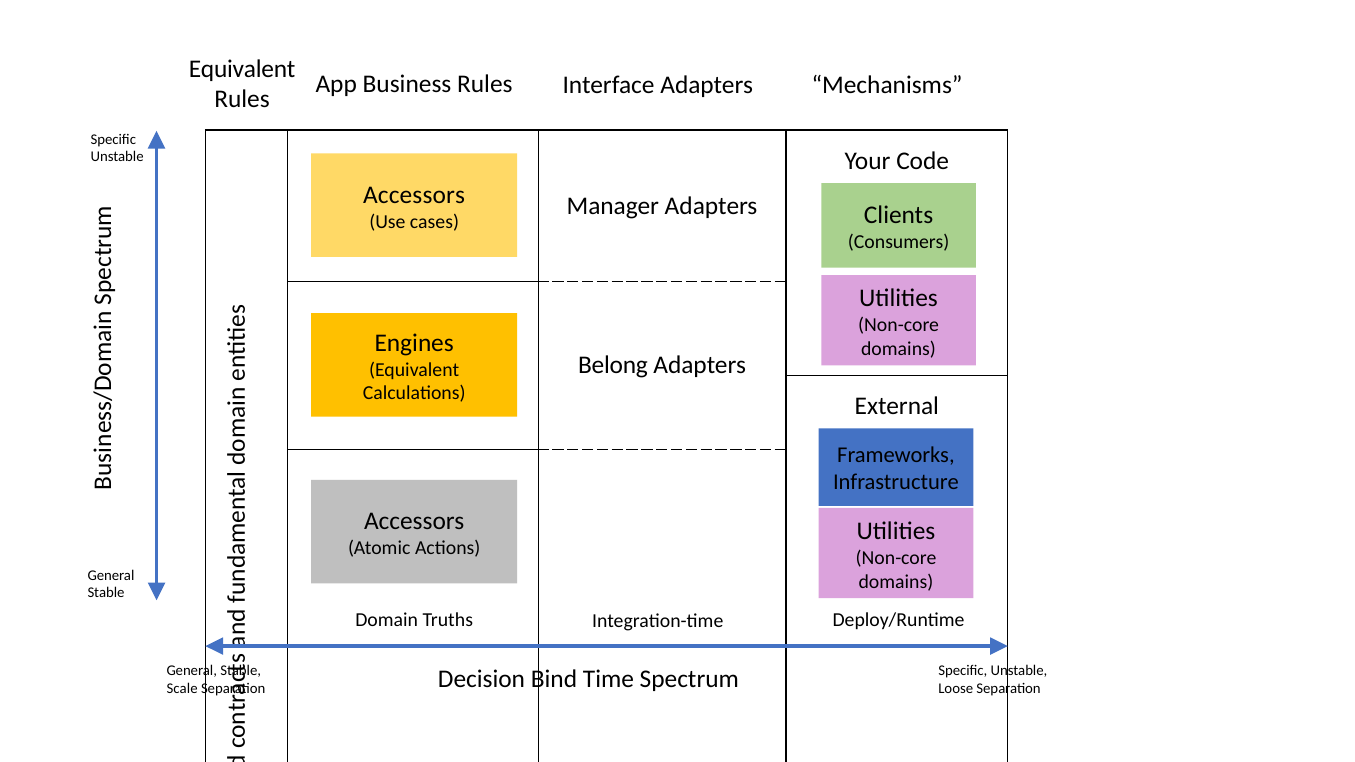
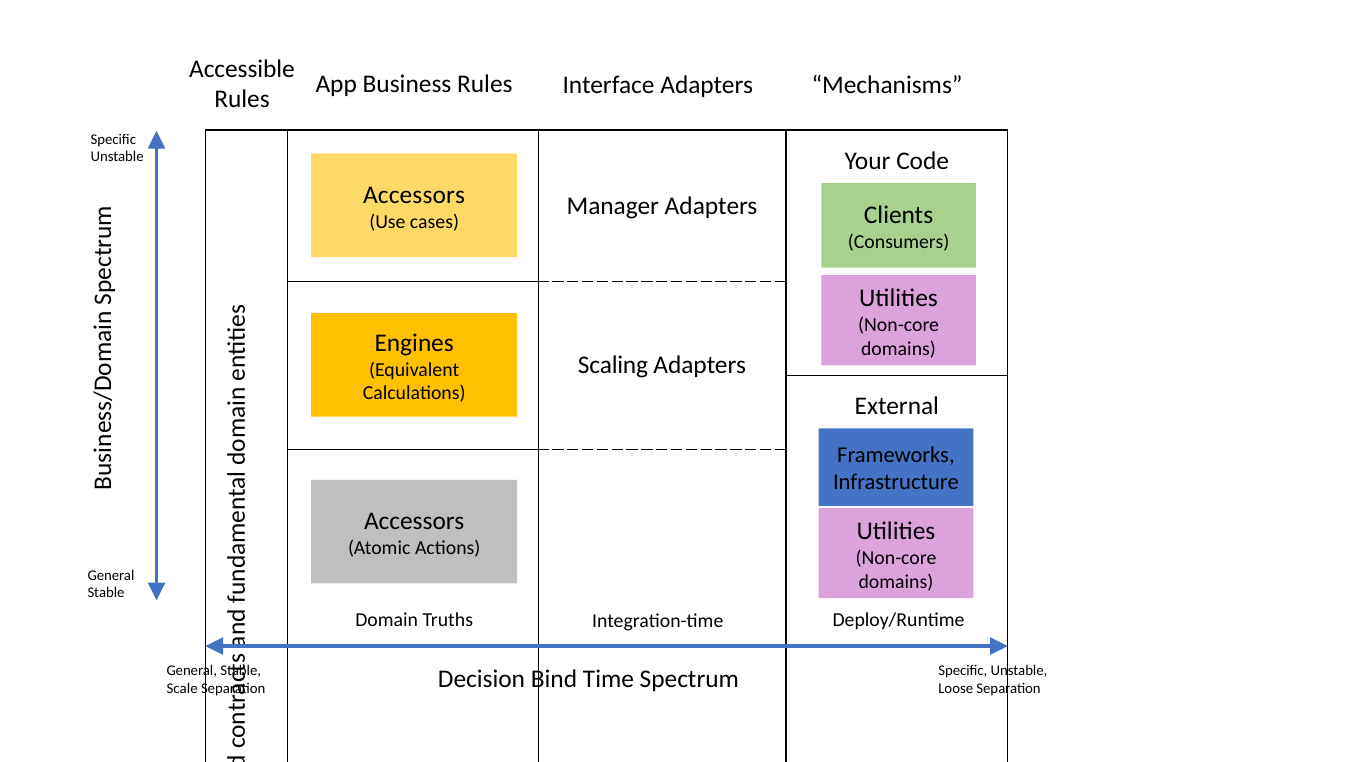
Equivalent at (242, 69): Equivalent -> Accessible
Belong: Belong -> Scaling
